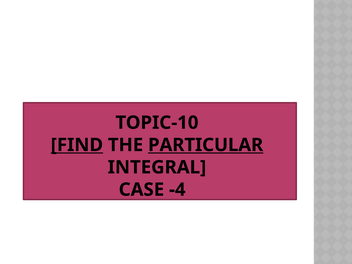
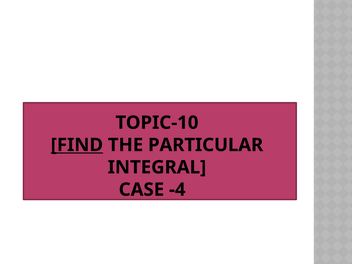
PARTICULAR underline: present -> none
